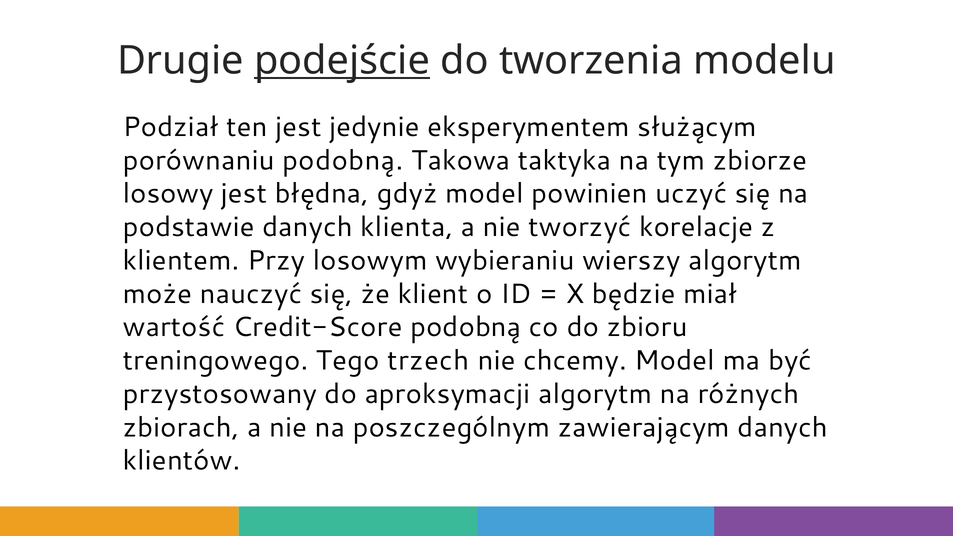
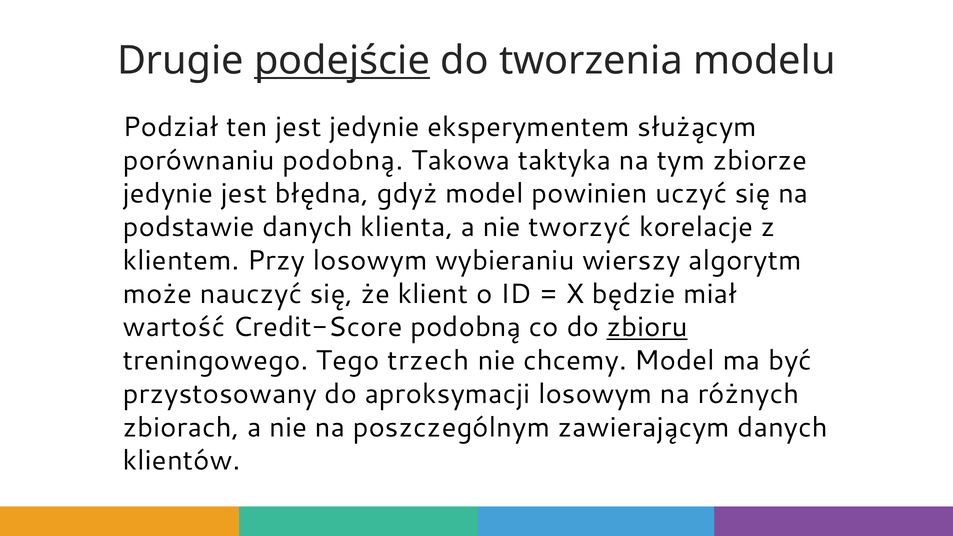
losowy at (168, 194): losowy -> jedynie
zbioru underline: none -> present
aproksymacji algorytm: algorytm -> losowym
